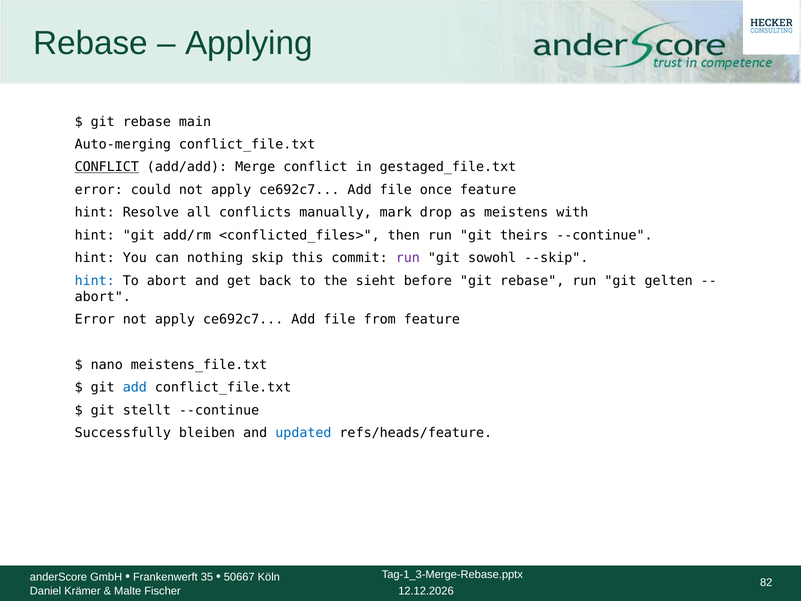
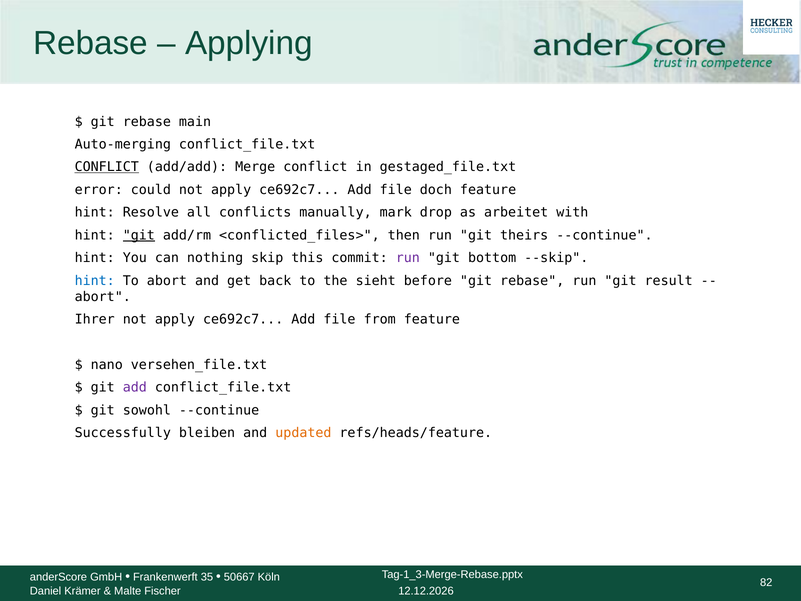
once: once -> doch
meistens: meistens -> arbeitet
git at (139, 235) underline: none -> present
sowohl: sowohl -> bottom
gelten: gelten -> result
Error at (95, 319): Error -> Ihrer
meistens_file.txt: meistens_file.txt -> versehen_file.txt
add at (135, 387) colour: blue -> purple
stellt: stellt -> sowohl
updated colour: blue -> orange
